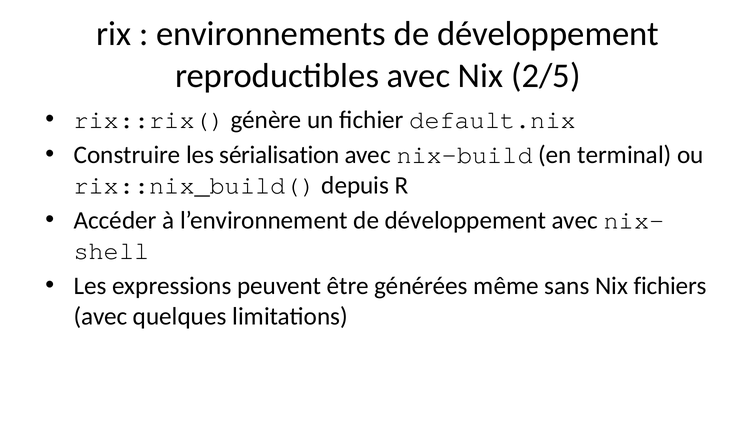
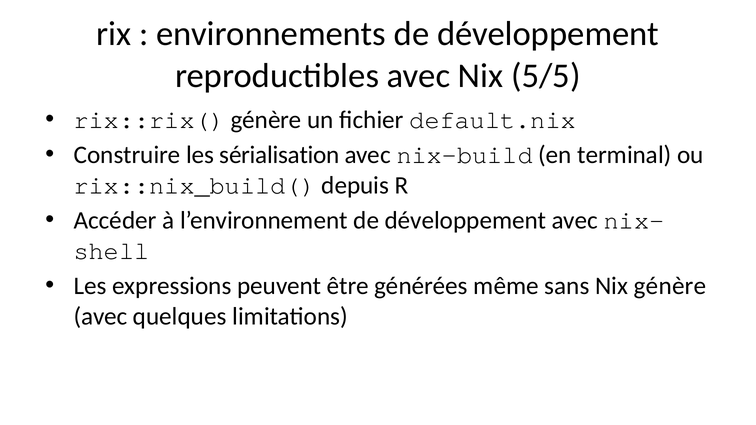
2/5: 2/5 -> 5/5
Nix fichiers: fichiers -> génère
